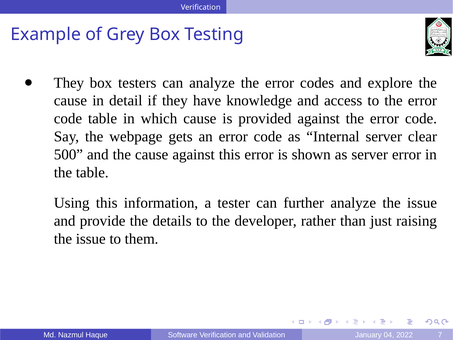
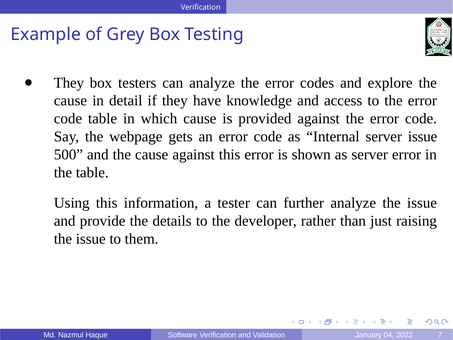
server clear: clear -> issue
